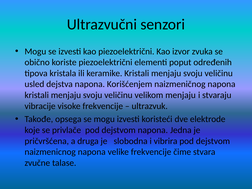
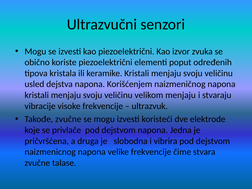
Takođe opsega: opsega -> zvučne
